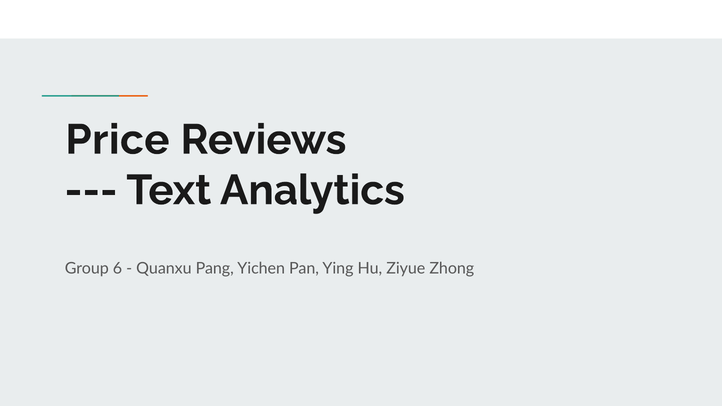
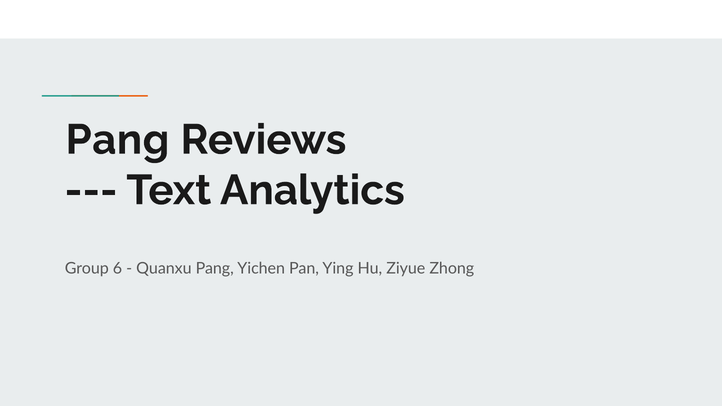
Price at (117, 140): Price -> Pang
